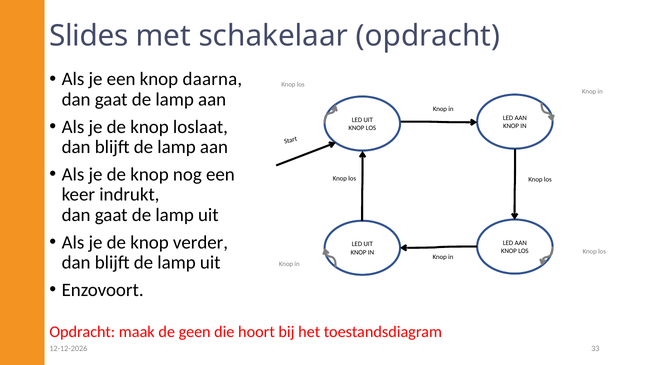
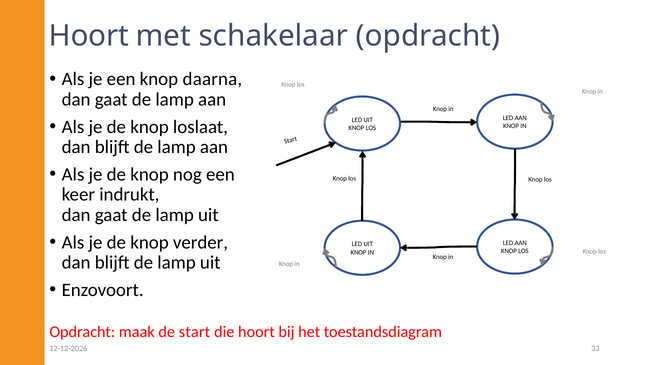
Slides at (89, 36): Slides -> Hoort
de geen: geen -> start
